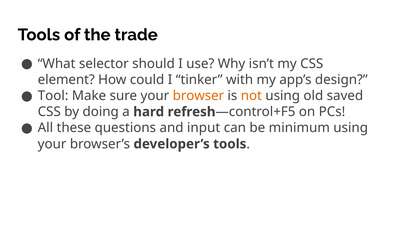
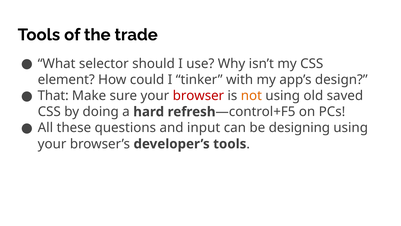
Tool: Tool -> That
browser colour: orange -> red
minimum: minimum -> designing
